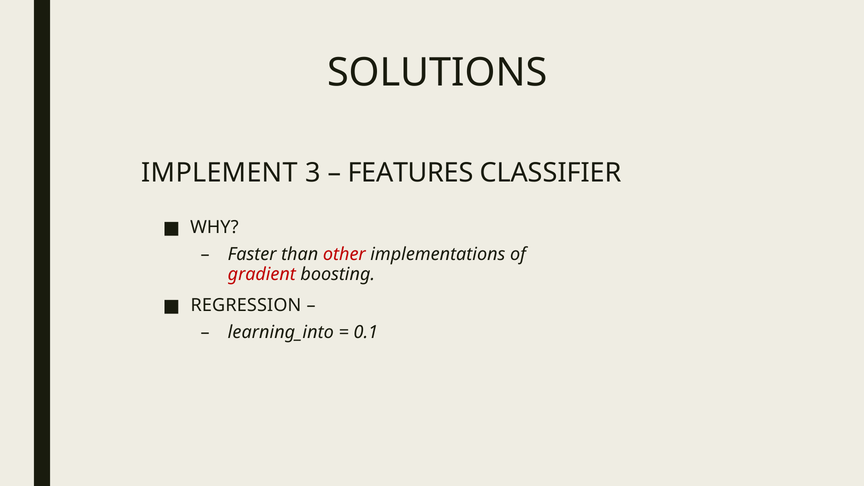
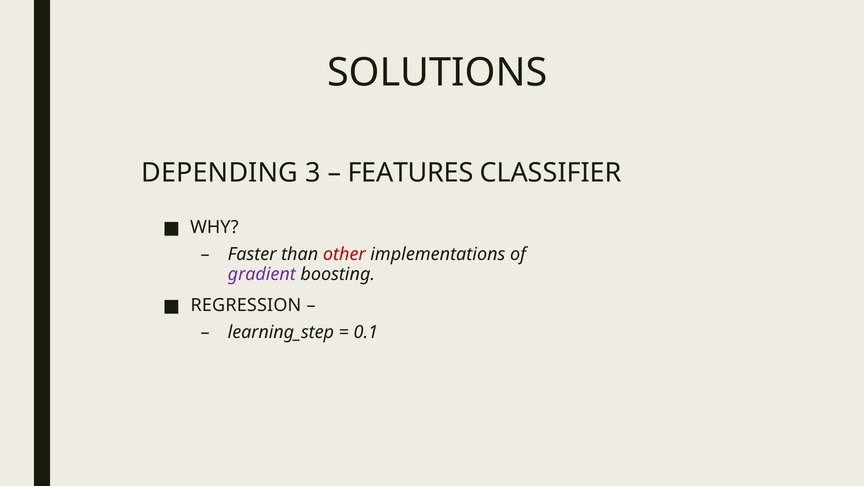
IMPLEMENT: IMPLEMENT -> DEPENDING
gradient colour: red -> purple
learning_into: learning_into -> learning_step
